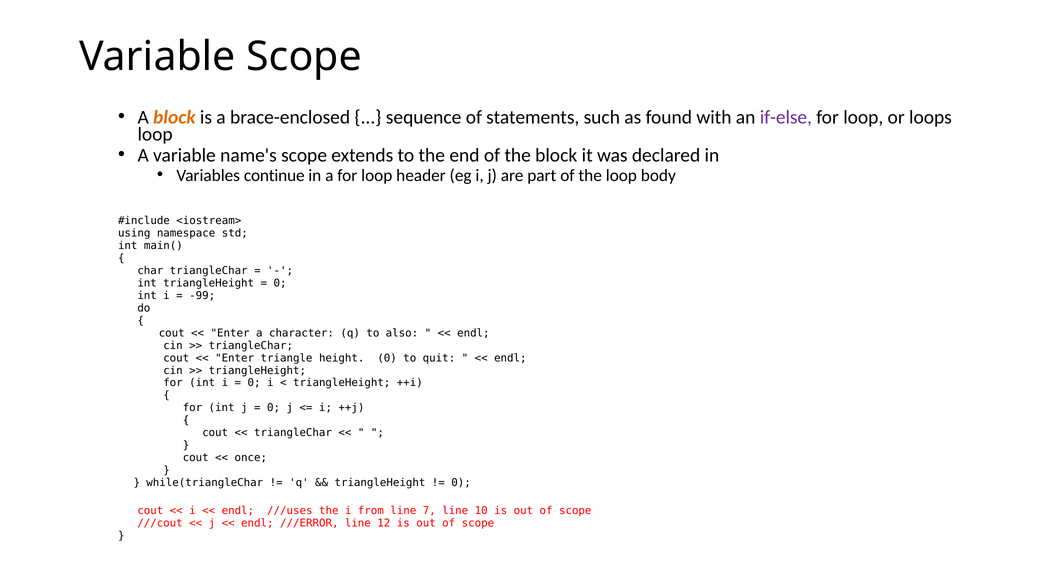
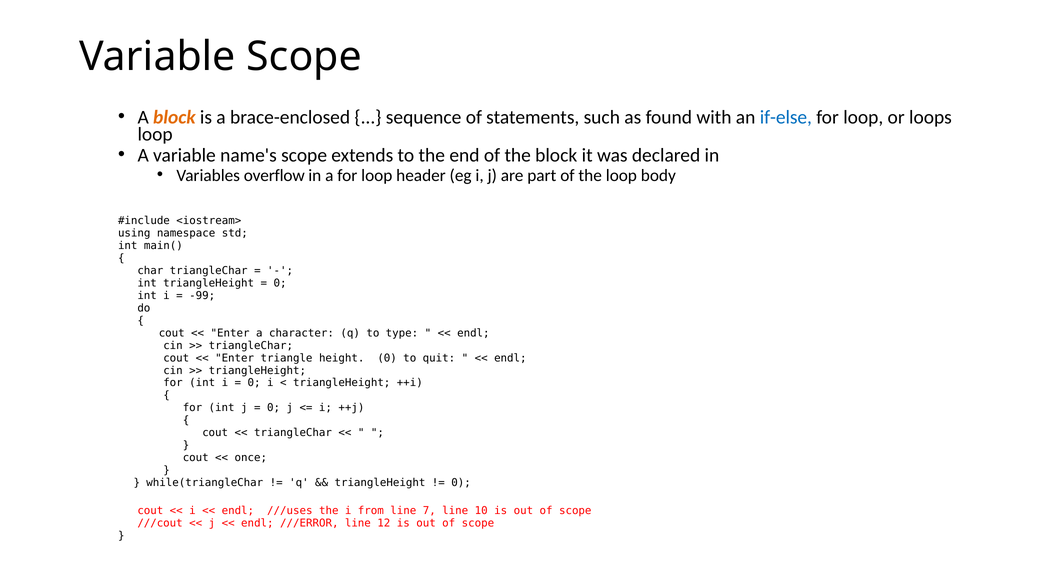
if-else colour: purple -> blue
continue: continue -> overflow
also: also -> type
